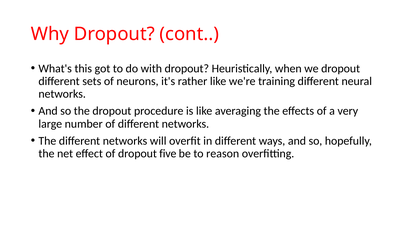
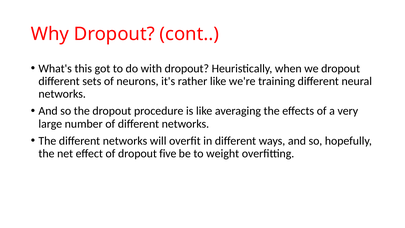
reason: reason -> weight
